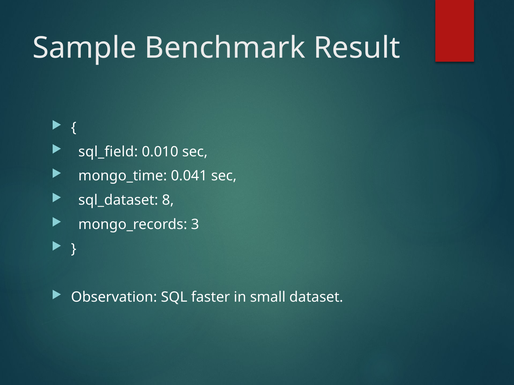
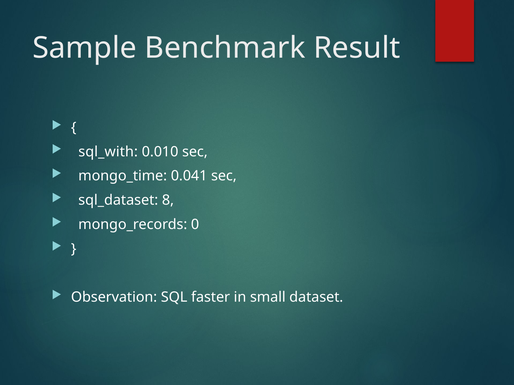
sql_field: sql_field -> sql_with
3: 3 -> 0
